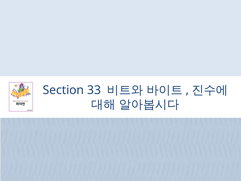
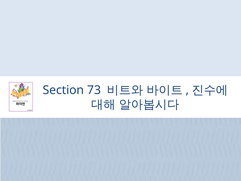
33: 33 -> 73
